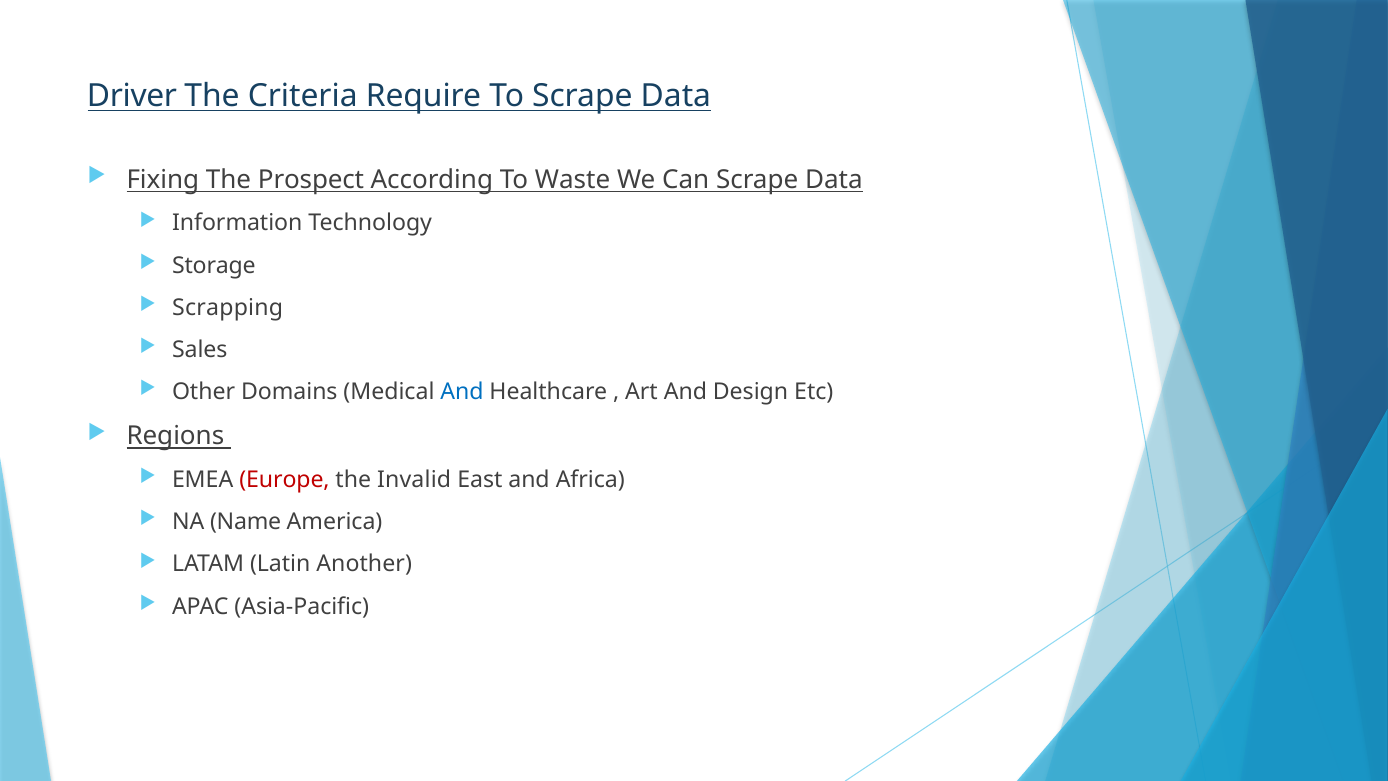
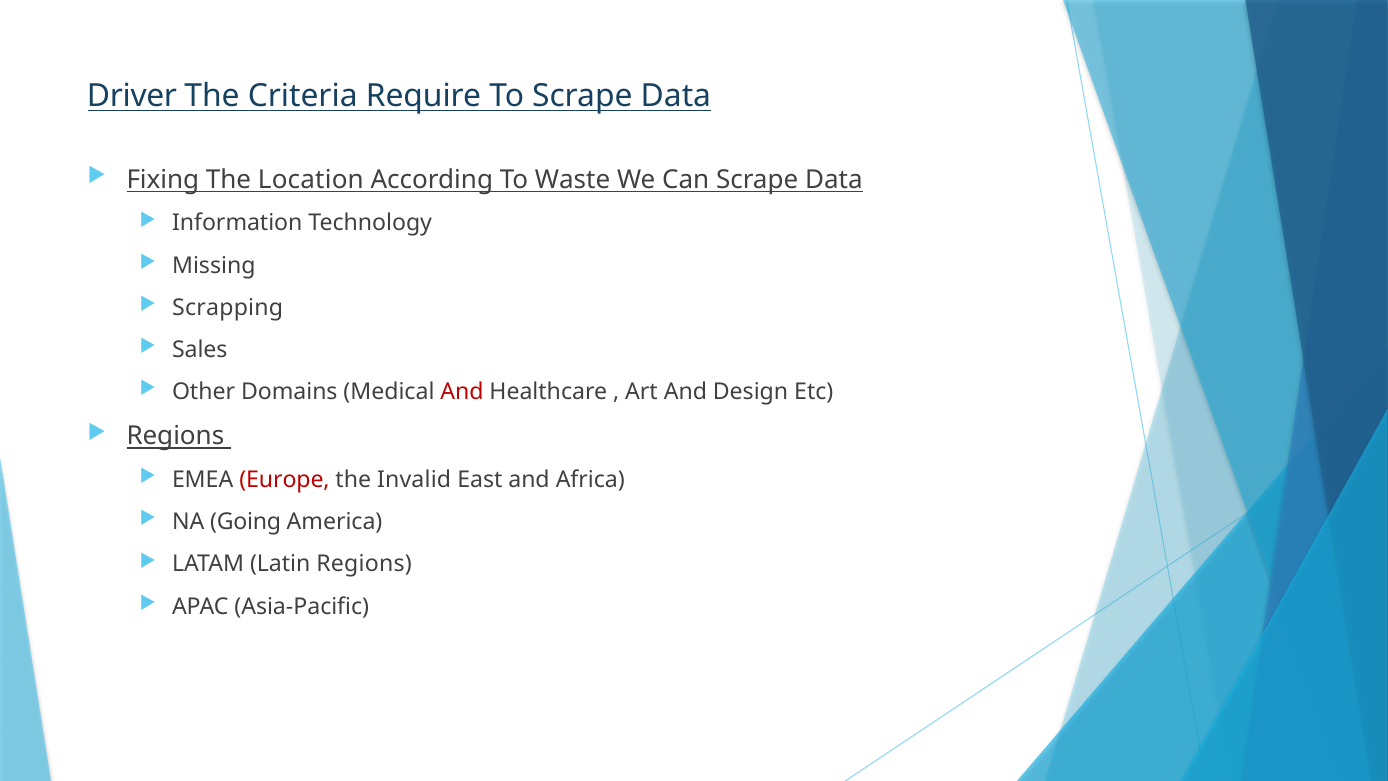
Prospect: Prospect -> Location
Storage: Storage -> Missing
And at (462, 392) colour: blue -> red
Name: Name -> Going
Latin Another: Another -> Regions
